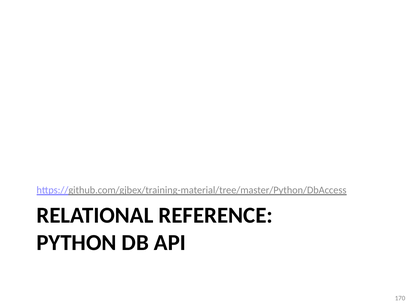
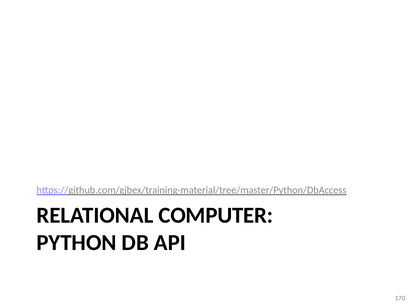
REFERENCE: REFERENCE -> COMPUTER
